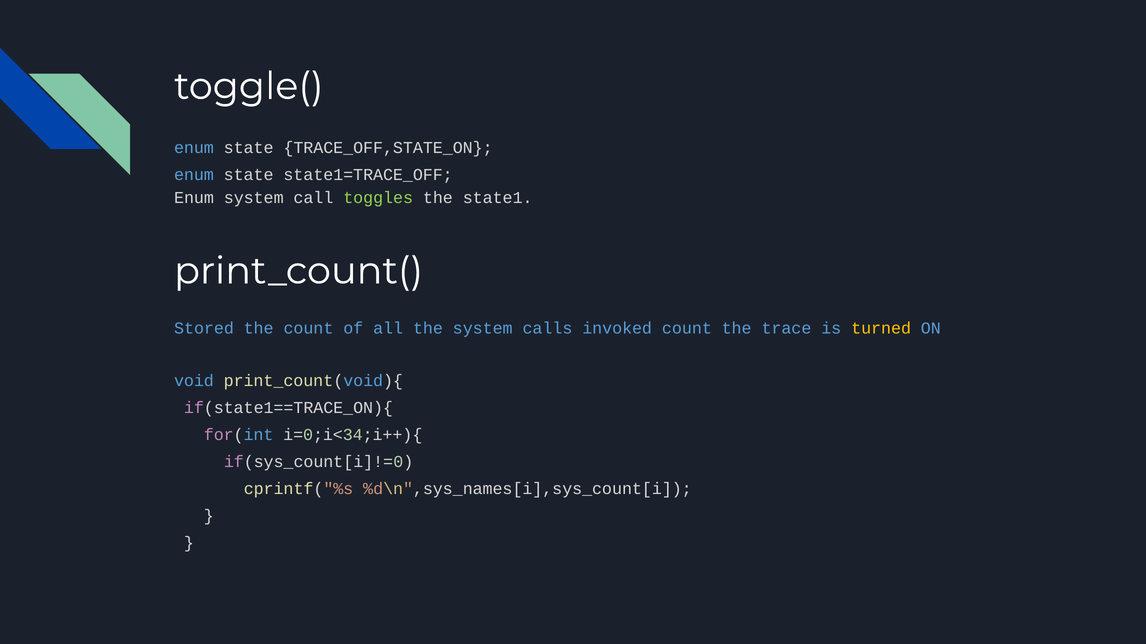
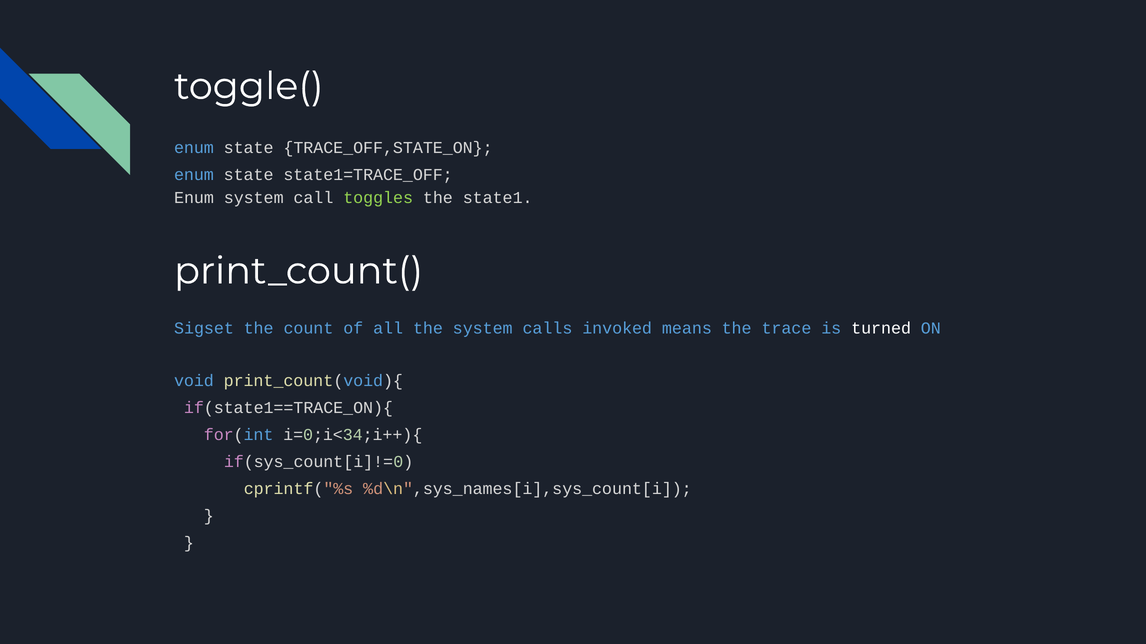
Stored: Stored -> Sigset
invoked count: count -> means
turned colour: yellow -> white
